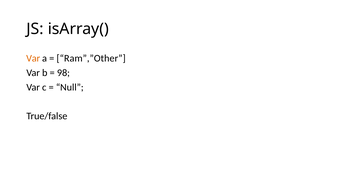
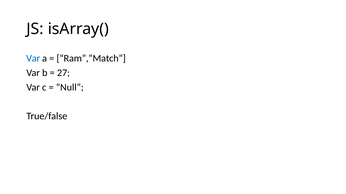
Var at (33, 58) colour: orange -> blue
Ram”,”Other: Ram”,”Other -> Ram”,”Match
98: 98 -> 27
